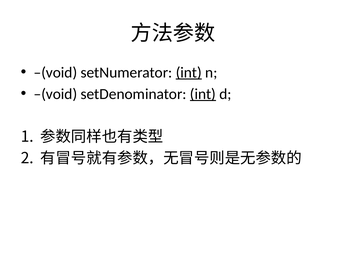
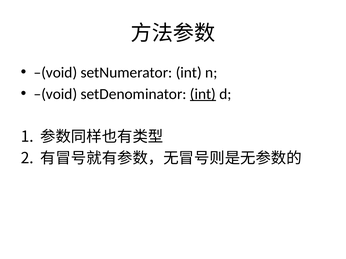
int at (189, 73) underline: present -> none
